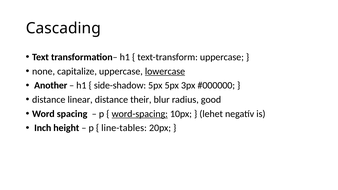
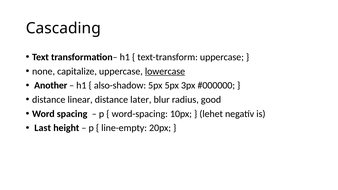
side-shadow: side-shadow -> also-shadow
their: their -> later
word-spacing underline: present -> none
Inch: Inch -> Last
line-tables: line-tables -> line-empty
